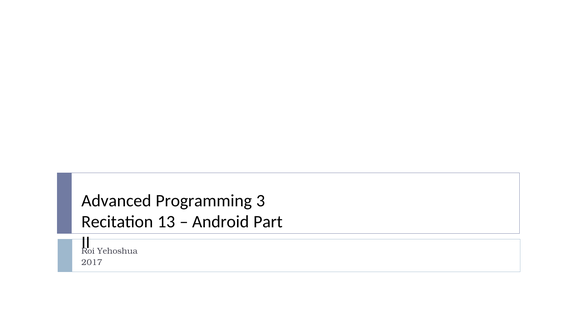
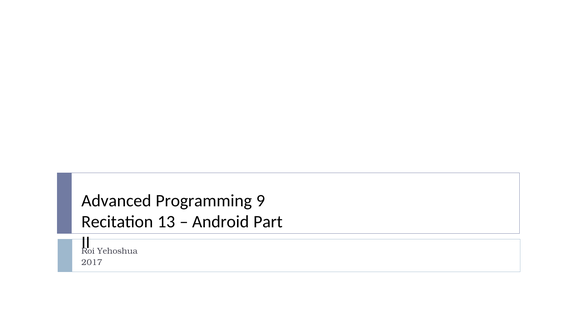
3: 3 -> 9
